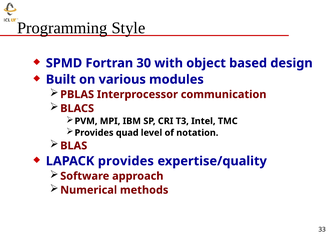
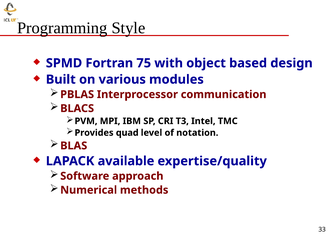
30: 30 -> 75
LAPACK provides: provides -> available
